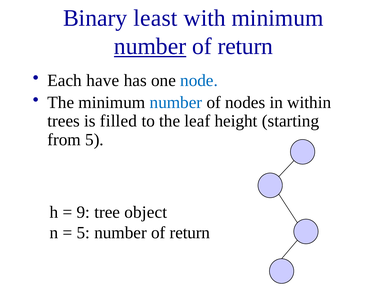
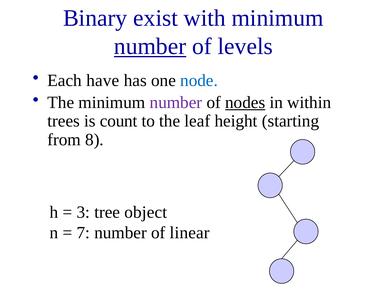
least: least -> exist
return at (245, 46): return -> levels
number at (176, 103) colour: blue -> purple
nodes underline: none -> present
filled: filled -> count
from 5: 5 -> 8
9: 9 -> 3
5 at (83, 233): 5 -> 7
return at (190, 233): return -> linear
